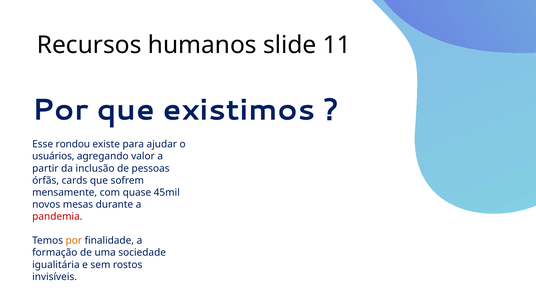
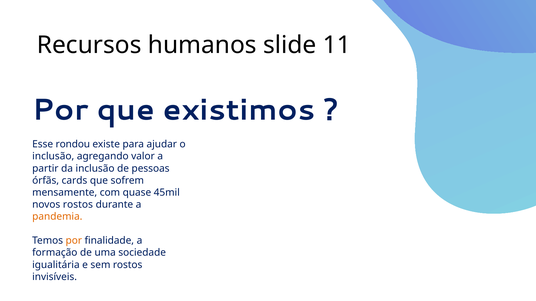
usuários at (53, 157): usuários -> inclusão
novos mesas: mesas -> rostos
pandemia colour: red -> orange
